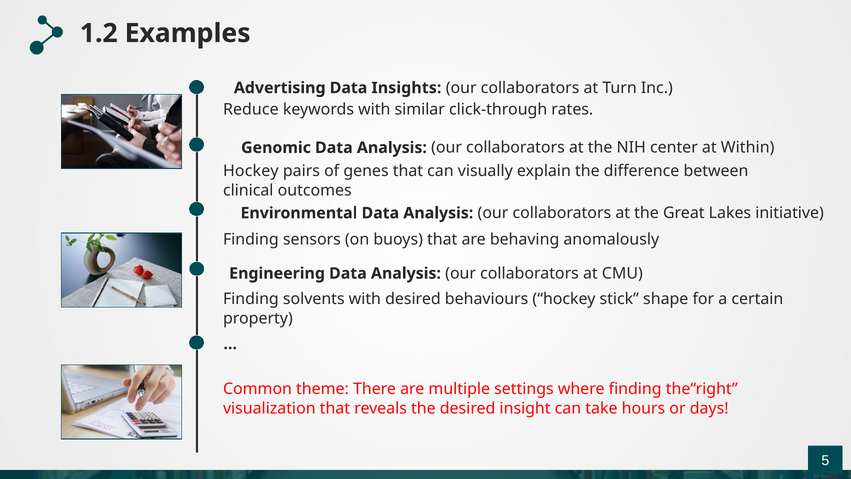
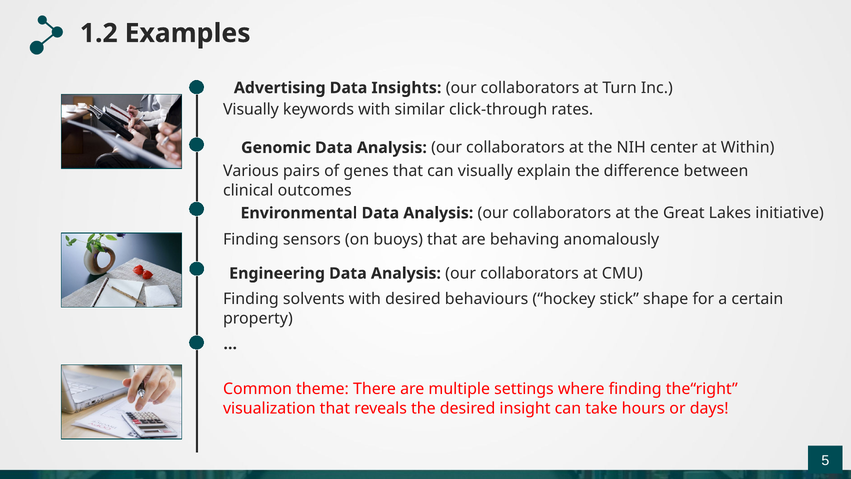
Reduce at (251, 110): Reduce -> Visually
Hockey at (251, 171): Hockey -> Various
